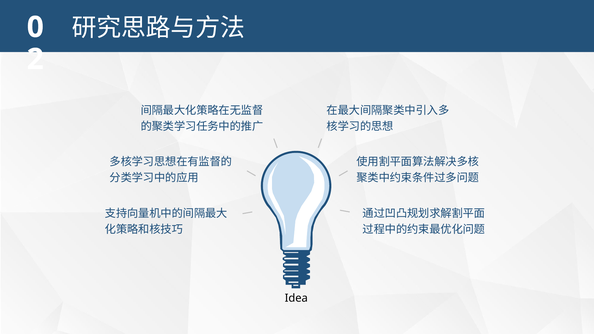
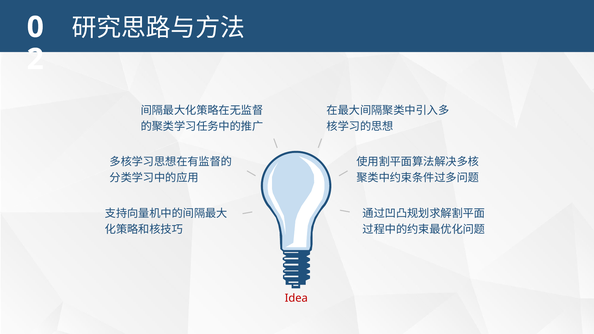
Idea colour: black -> red
